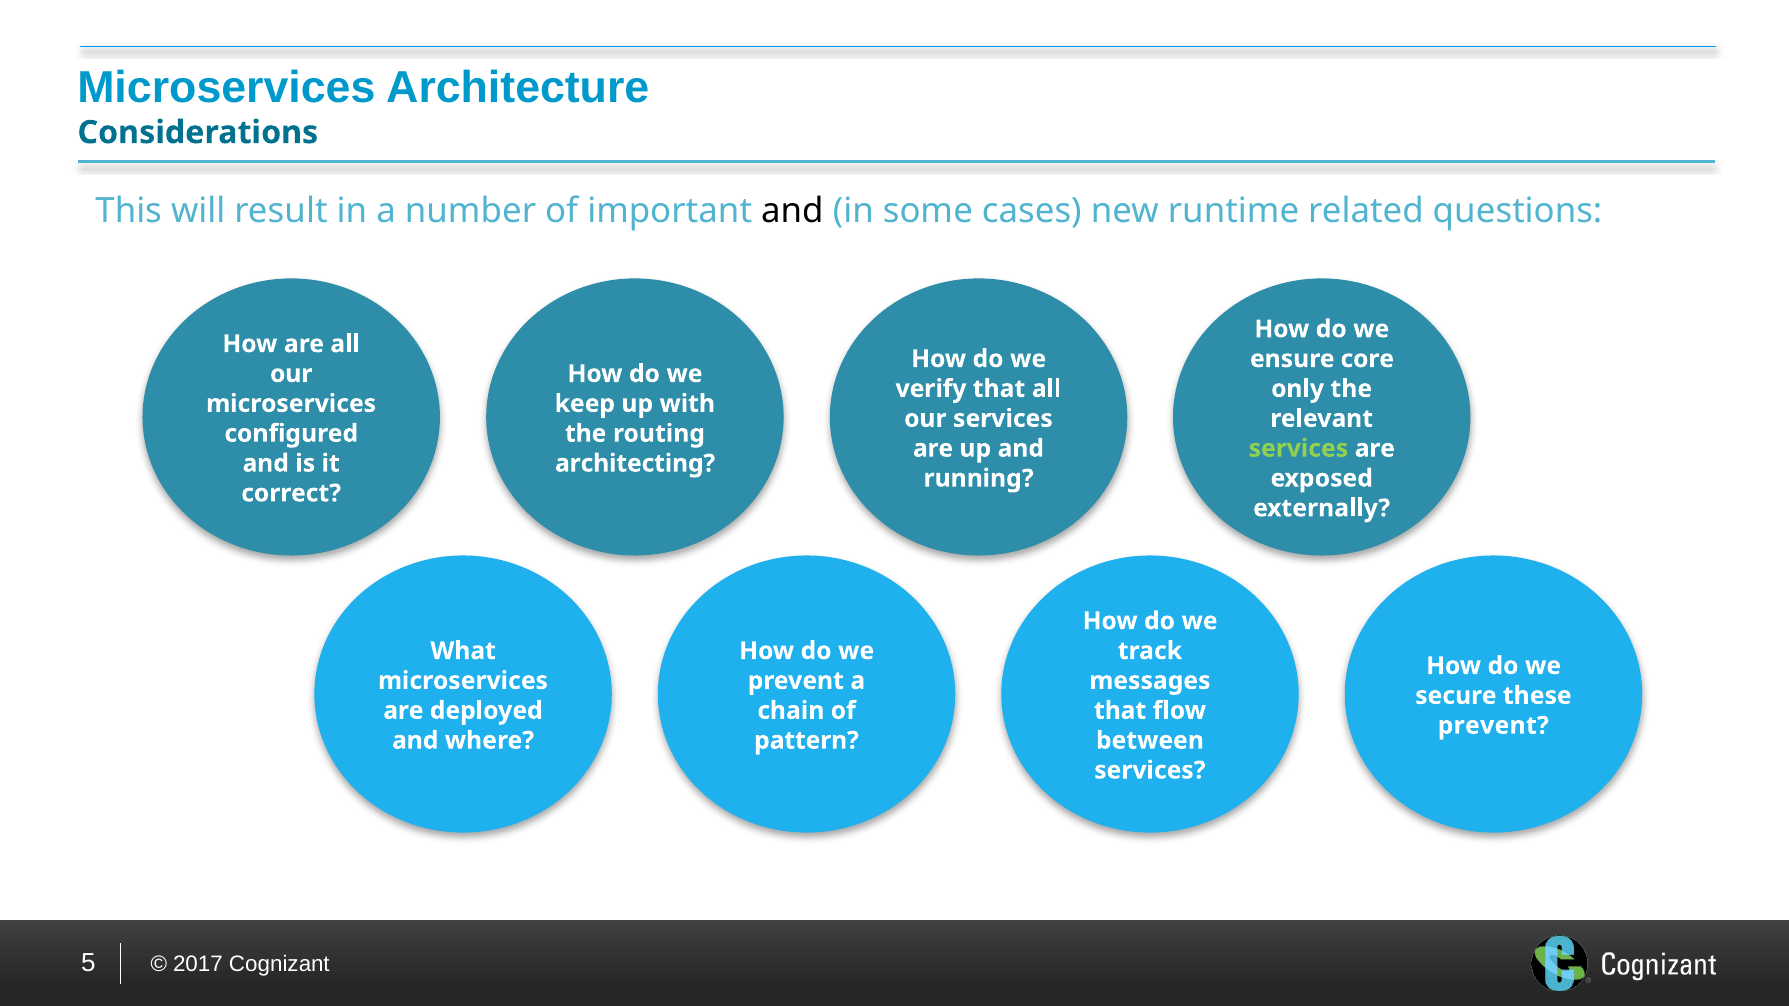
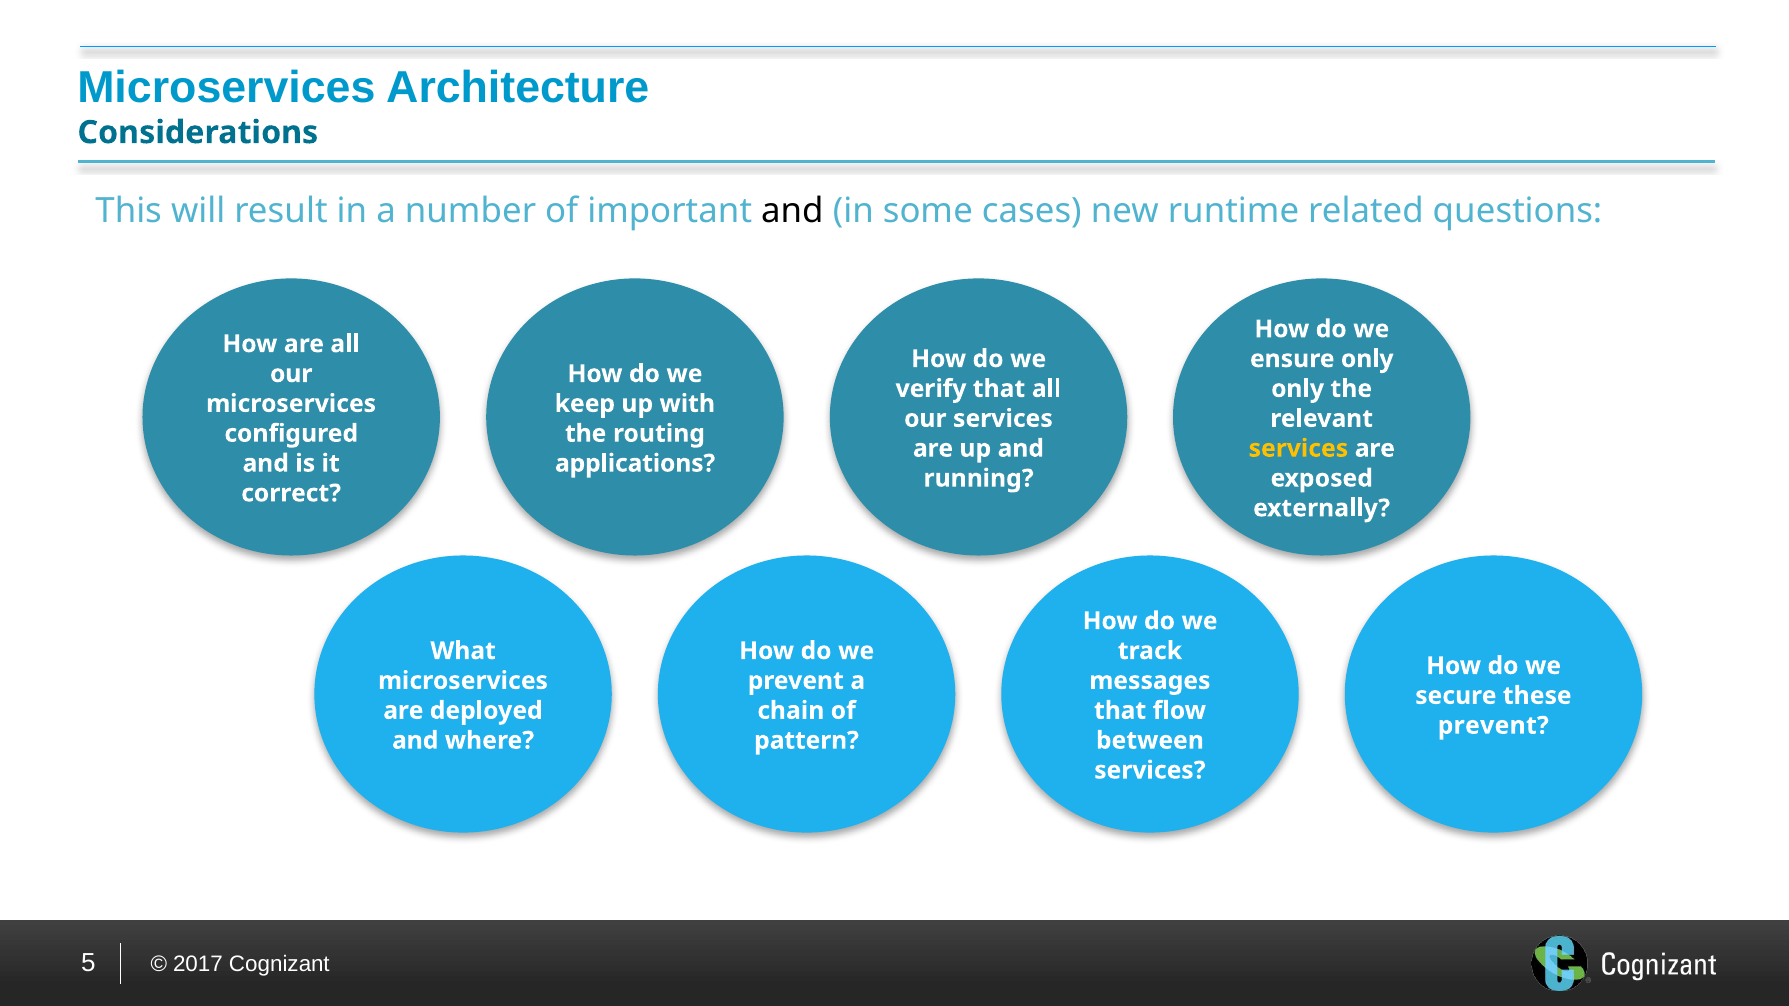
ensure core: core -> only
services at (1298, 449) colour: light green -> yellow
architecting: architecting -> applications
